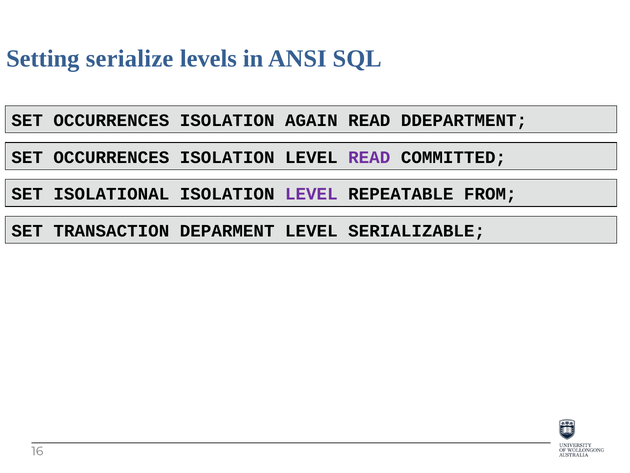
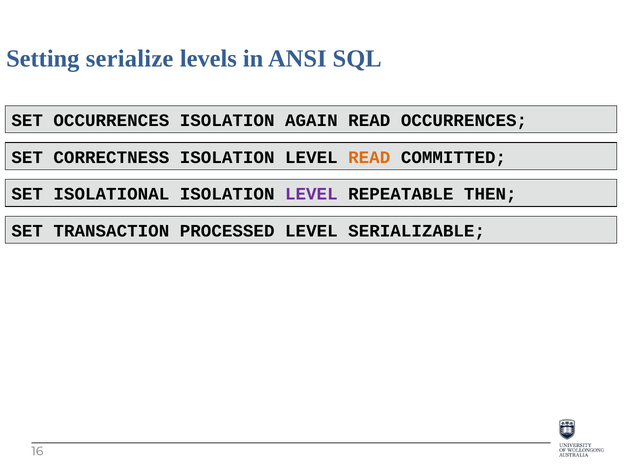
READ DDEPARTMENT: DDEPARTMENT -> OCCURRENCES
OCCURRENCES at (111, 157): OCCURRENCES -> CORRECTNESS
READ at (369, 157) colour: purple -> orange
FROM: FROM -> THEN
DEPARMENT: DEPARMENT -> PROCESSED
